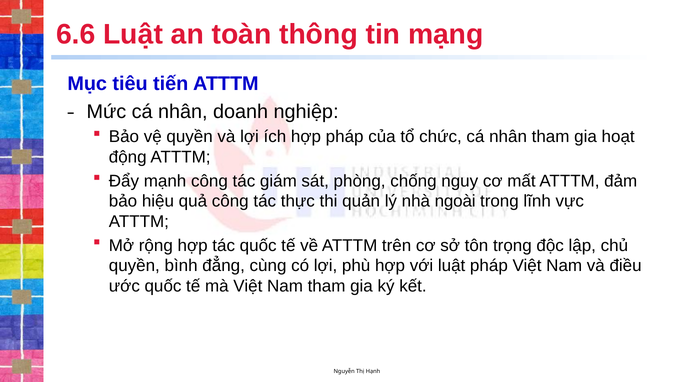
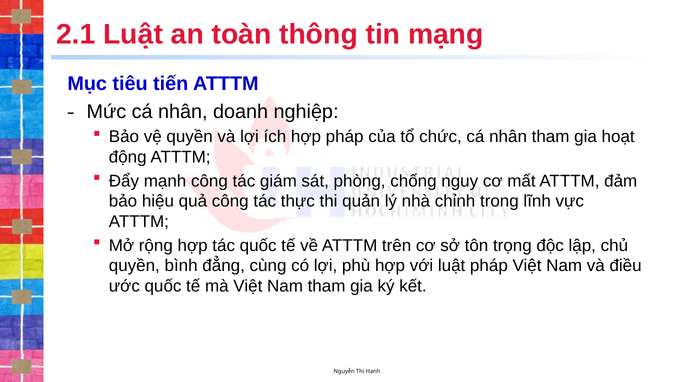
6.6: 6.6 -> 2.1
ngoài: ngoài -> chỉnh
